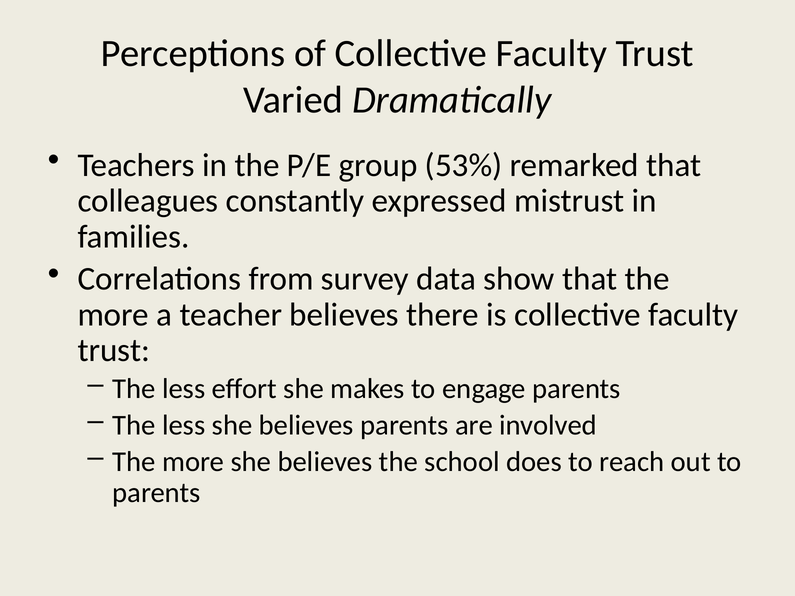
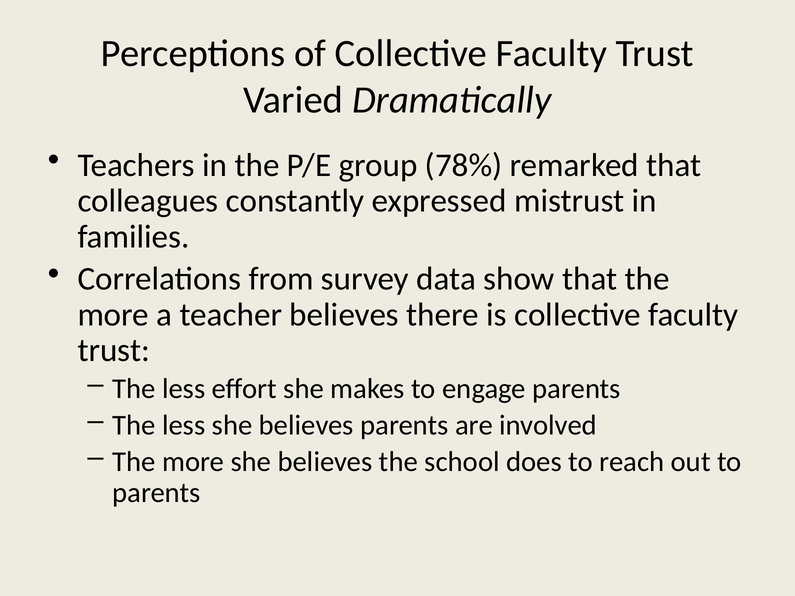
53%: 53% -> 78%
